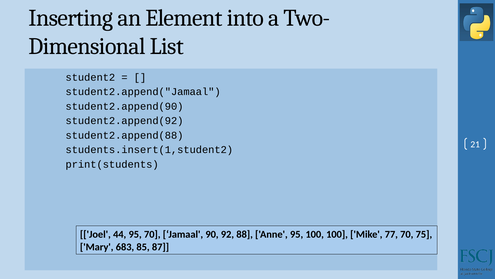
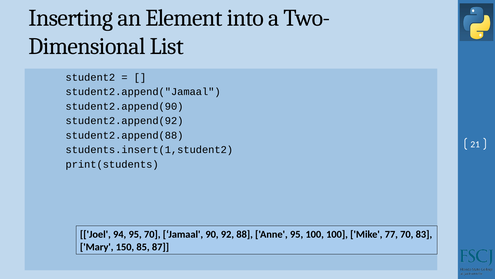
44: 44 -> 94
75: 75 -> 83
683: 683 -> 150
